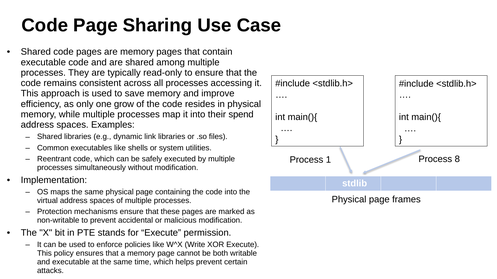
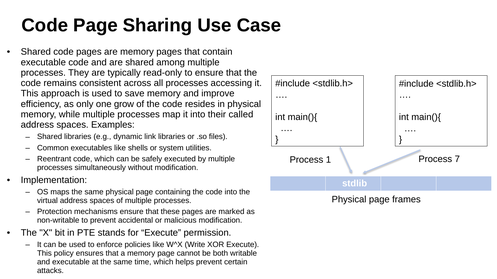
spend: spend -> called
8: 8 -> 7
